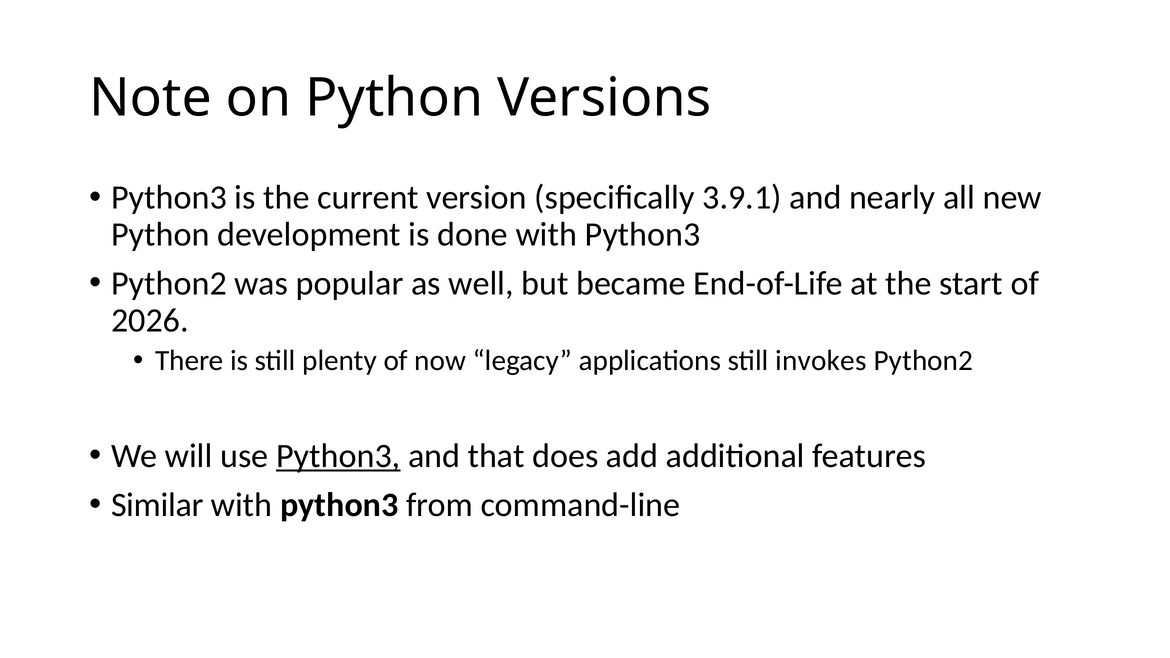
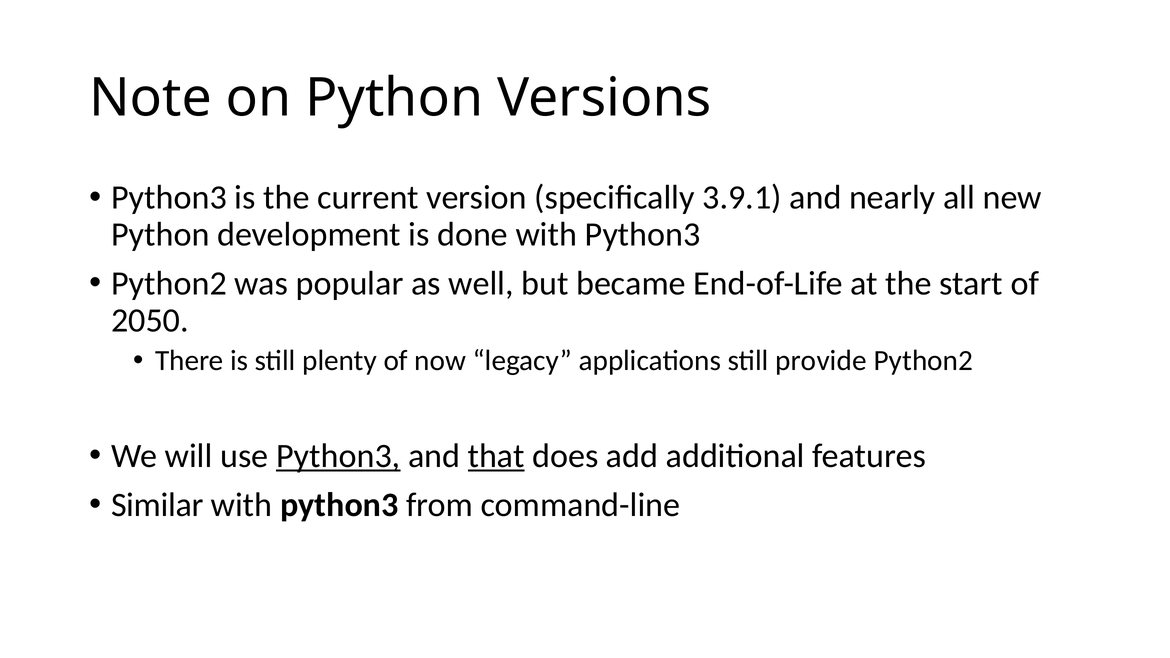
2026: 2026 -> 2050
invokes: invokes -> provide
that underline: none -> present
